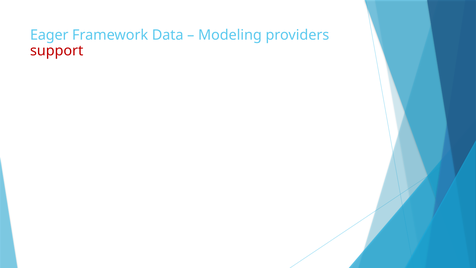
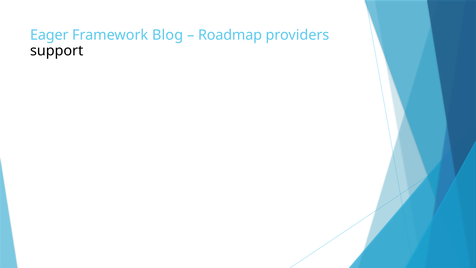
Data: Data -> Blog
Modeling: Modeling -> Roadmap
support colour: red -> black
